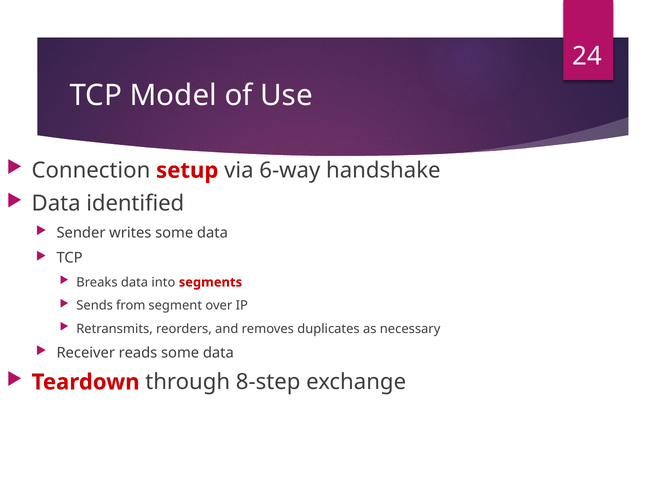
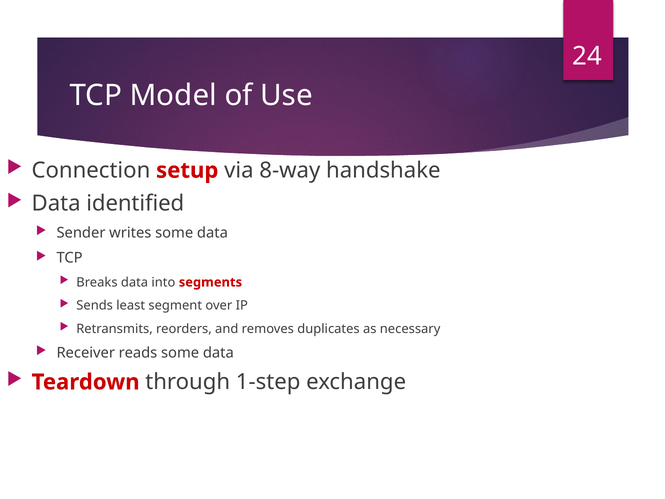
6-way: 6-way -> 8-way
from: from -> least
8-step: 8-step -> 1-step
